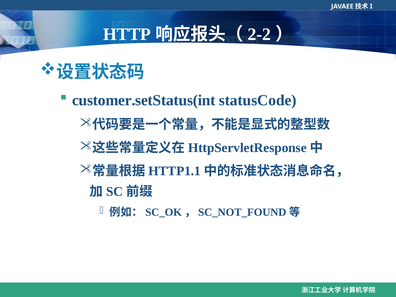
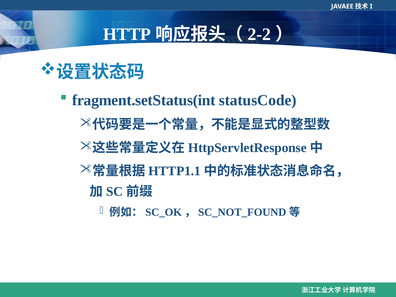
customer.setStatus(int: customer.setStatus(int -> fragment.setStatus(int
